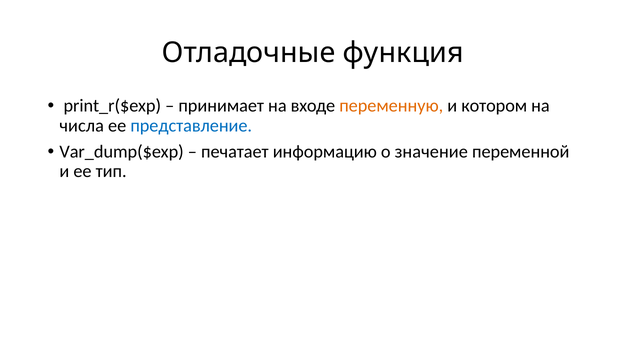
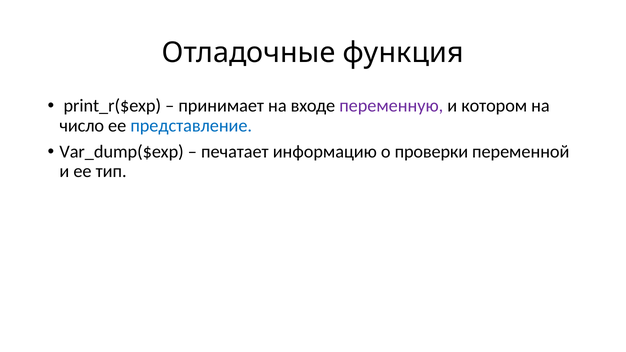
переменную colour: orange -> purple
числа: числа -> число
значение: значение -> проверки
